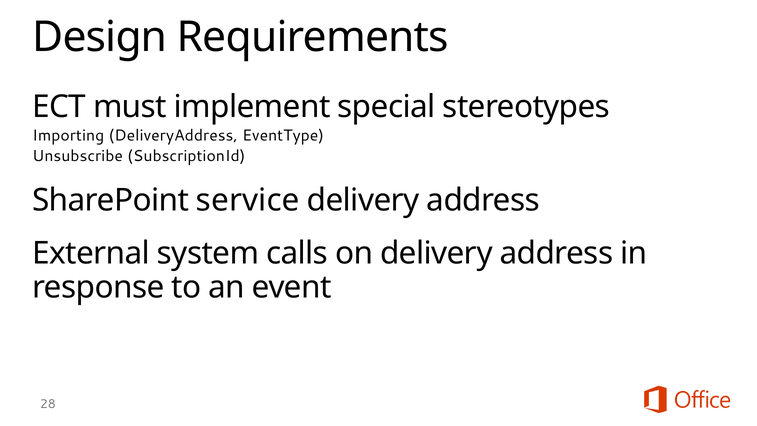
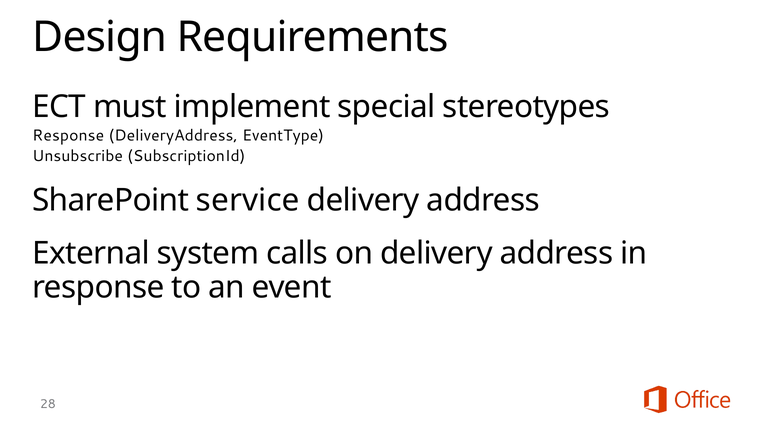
Importing at (68, 136): Importing -> Response
